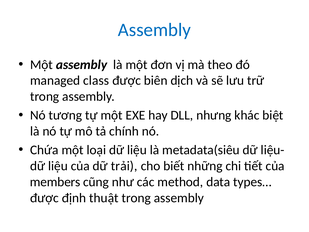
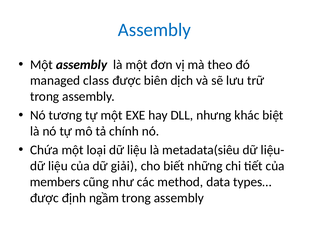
trải: trải -> giải
thuật: thuật -> ngầm
